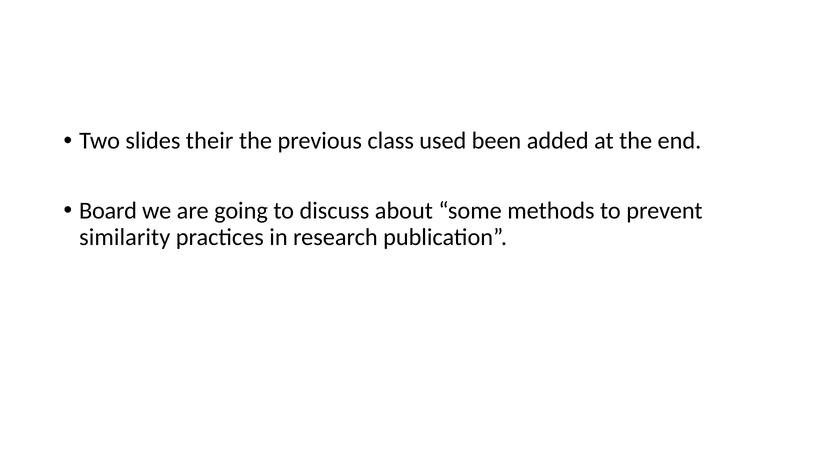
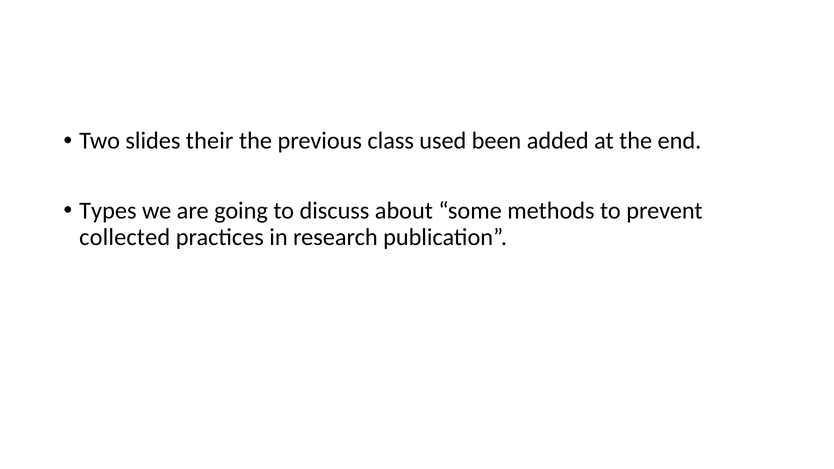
Board: Board -> Types
similarity: similarity -> collected
